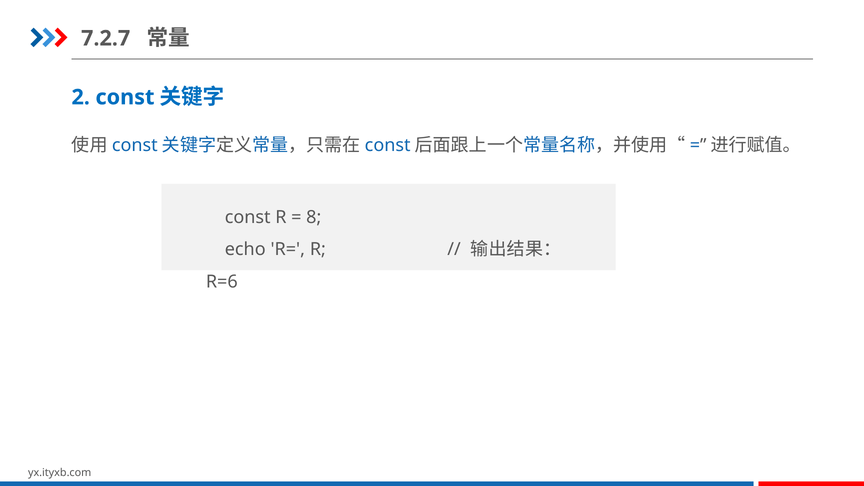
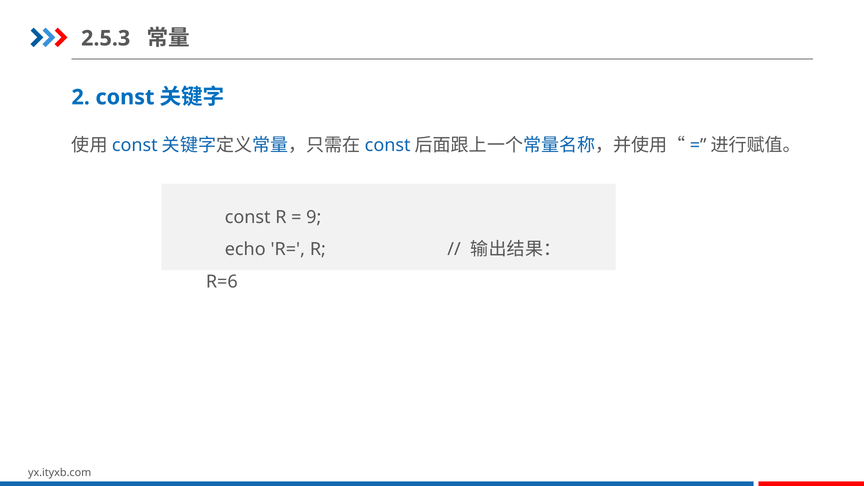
7.2.7: 7.2.7 -> 2.5.3
8: 8 -> 9
